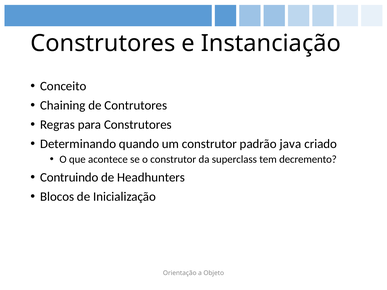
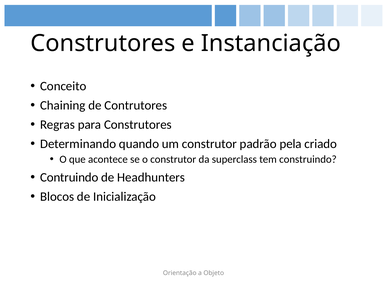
java: java -> pela
decremento: decremento -> construindo
